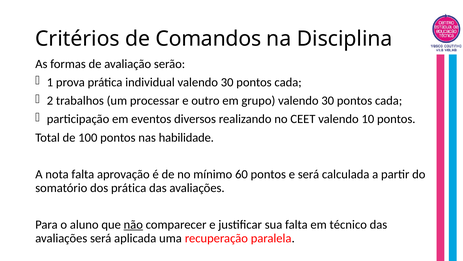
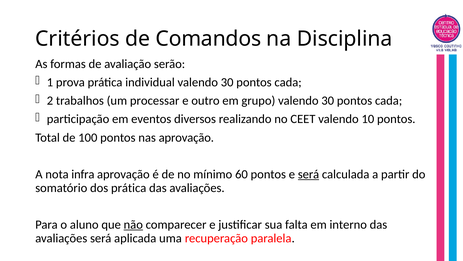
nas habilidade: habilidade -> aprovação
nota falta: falta -> infra
será at (308, 174) underline: none -> present
técnico: técnico -> interno
